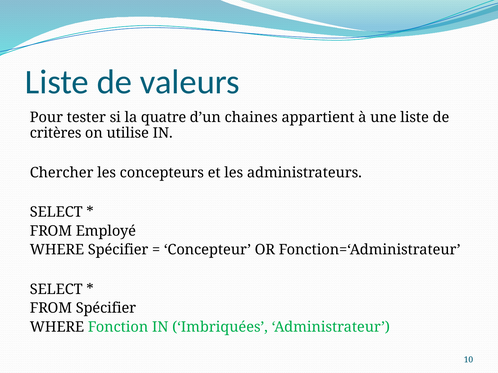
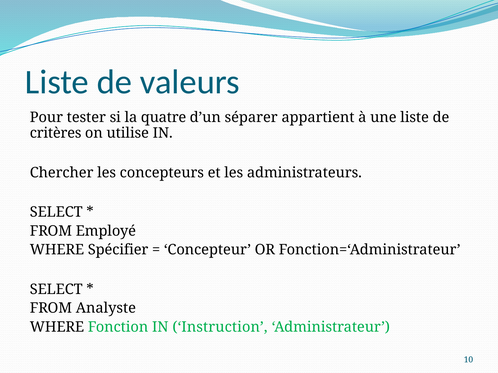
chaines: chaines -> séparer
FROM Spécifier: Spécifier -> Analyste
Imbriquées: Imbriquées -> Instruction
